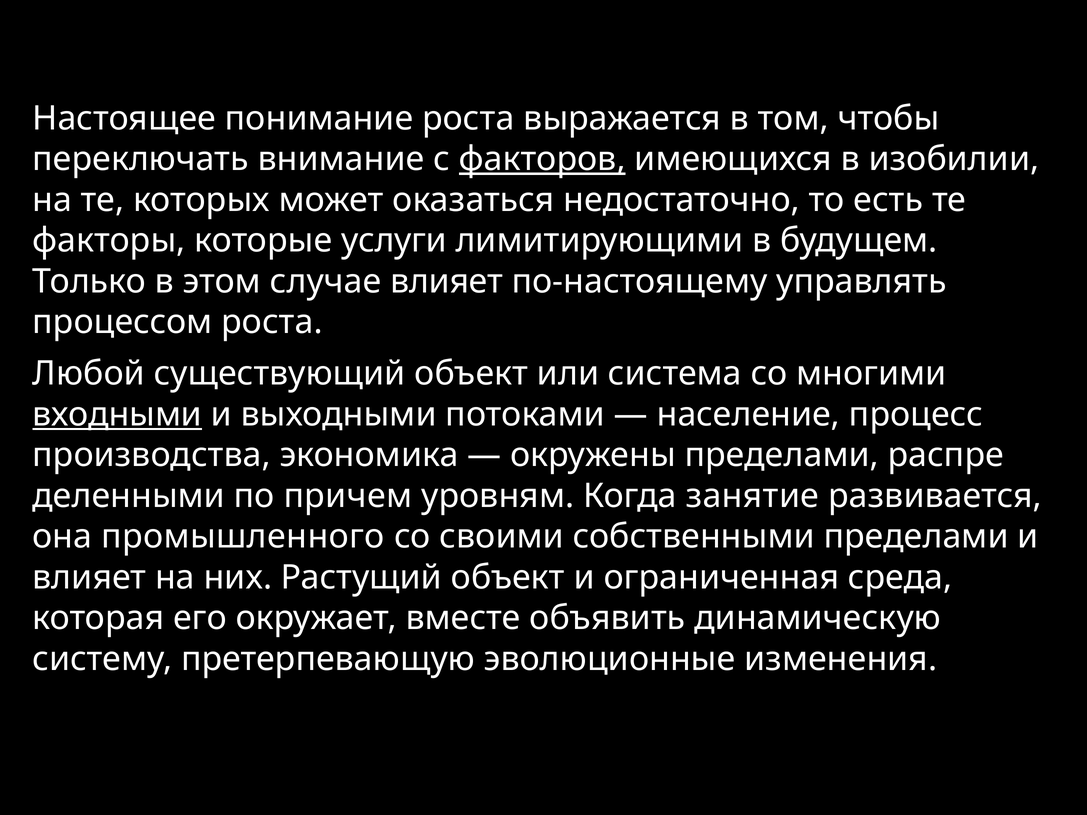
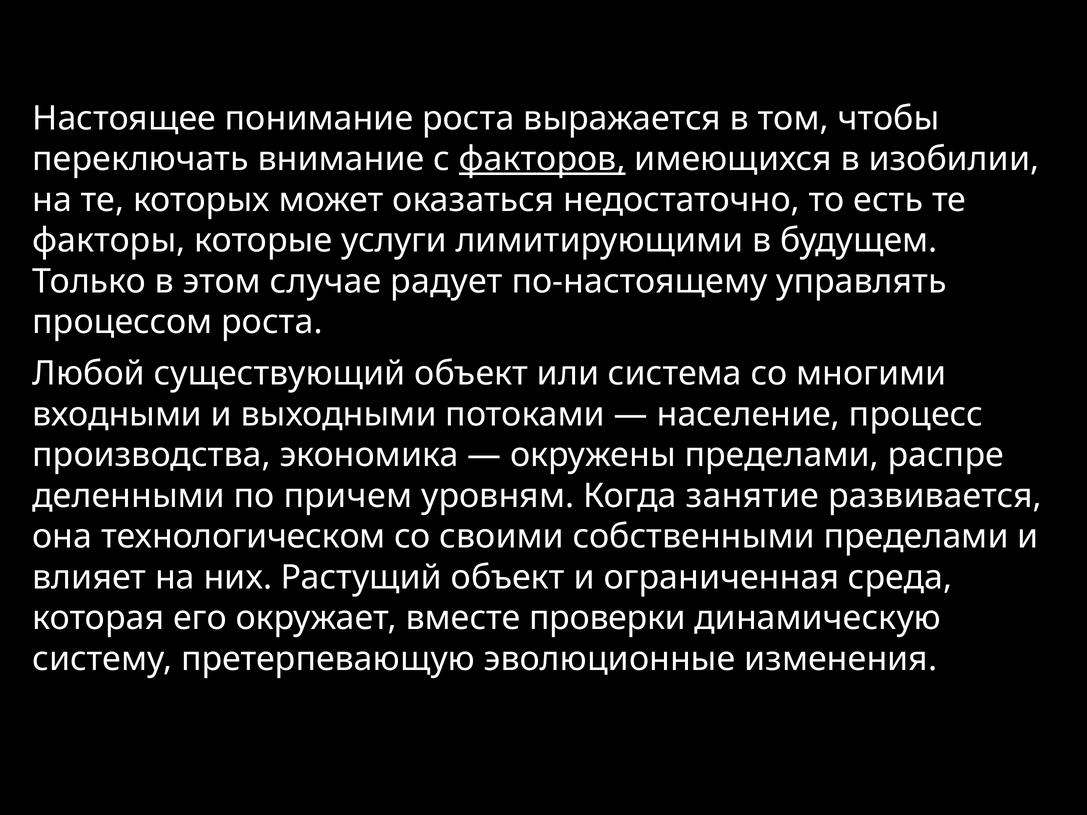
случае влияет: влияет -> радует
входными underline: present -> none
промышленного: промышленного -> технологическом
объявить: объявить -> проверки
